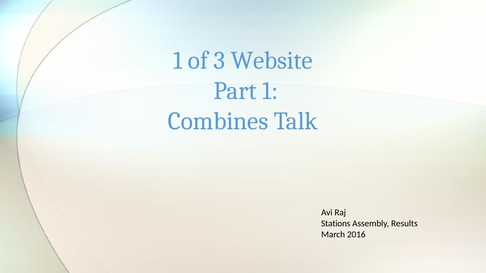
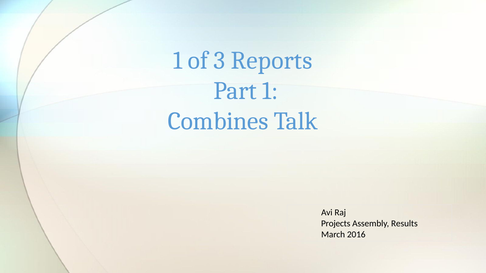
Website: Website -> Reports
Stations: Stations -> Projects
